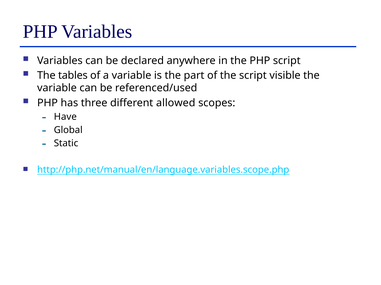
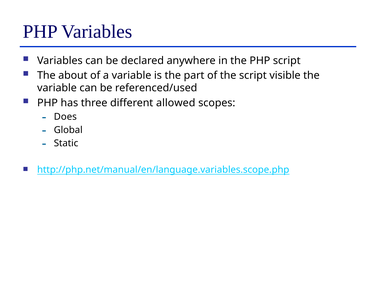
tables: tables -> about
Have: Have -> Does
